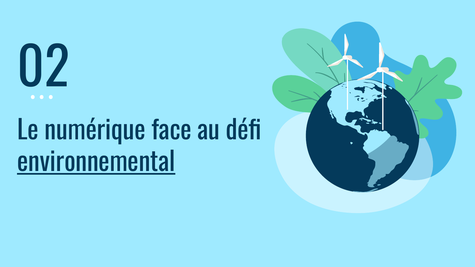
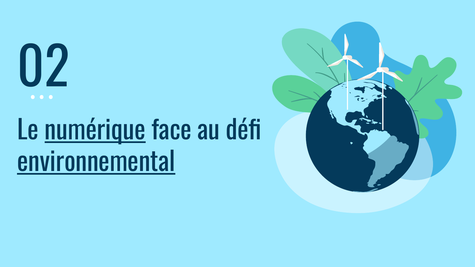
numérique underline: none -> present
